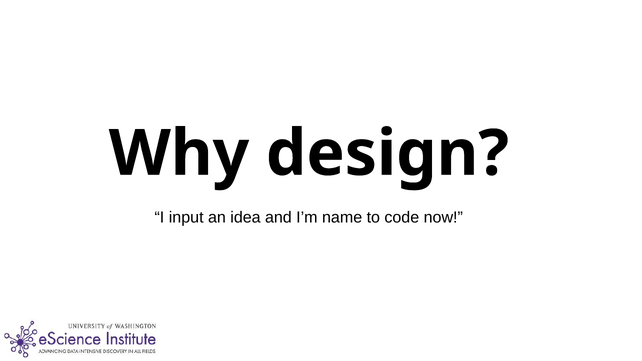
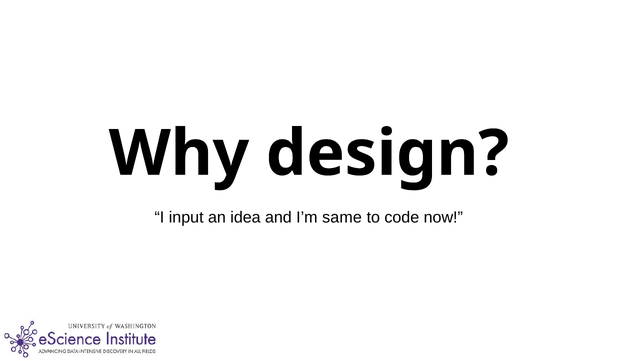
name: name -> same
